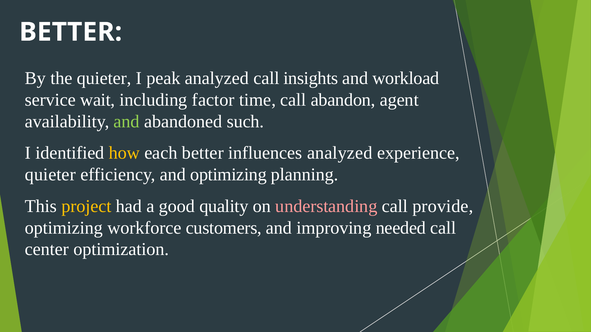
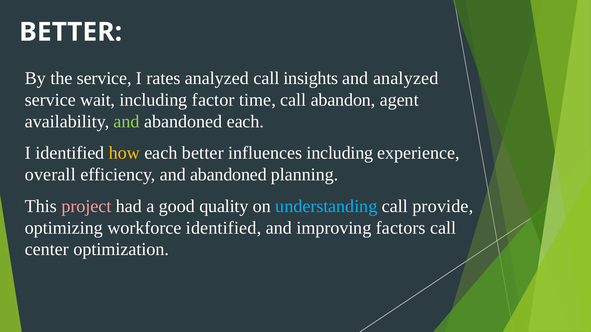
the quieter: quieter -> service
peak: peak -> rates
and workload: workload -> analyzed
abandoned such: such -> each
influences analyzed: analyzed -> including
quieter at (50, 175): quieter -> overall
efficiency and optimizing: optimizing -> abandoned
project colour: yellow -> pink
understanding colour: pink -> light blue
workforce customers: customers -> identified
needed: needed -> factors
